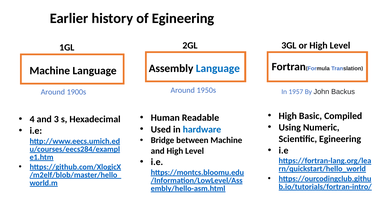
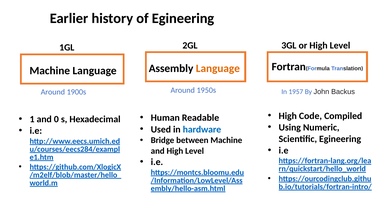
Language at (218, 69) colour: blue -> orange
Basic: Basic -> Code
4: 4 -> 1
3: 3 -> 0
